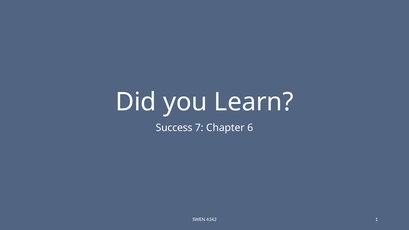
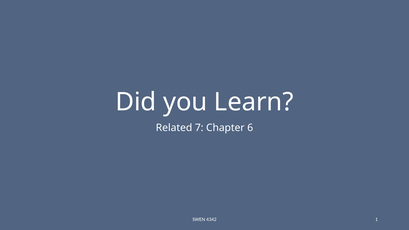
Success: Success -> Related
